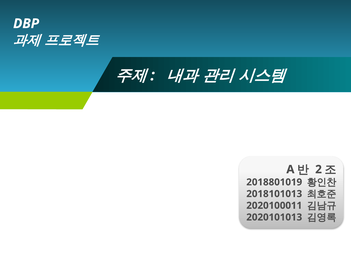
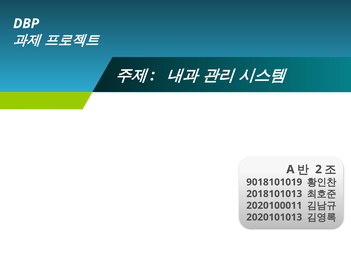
2018801019: 2018801019 -> 9018101019
